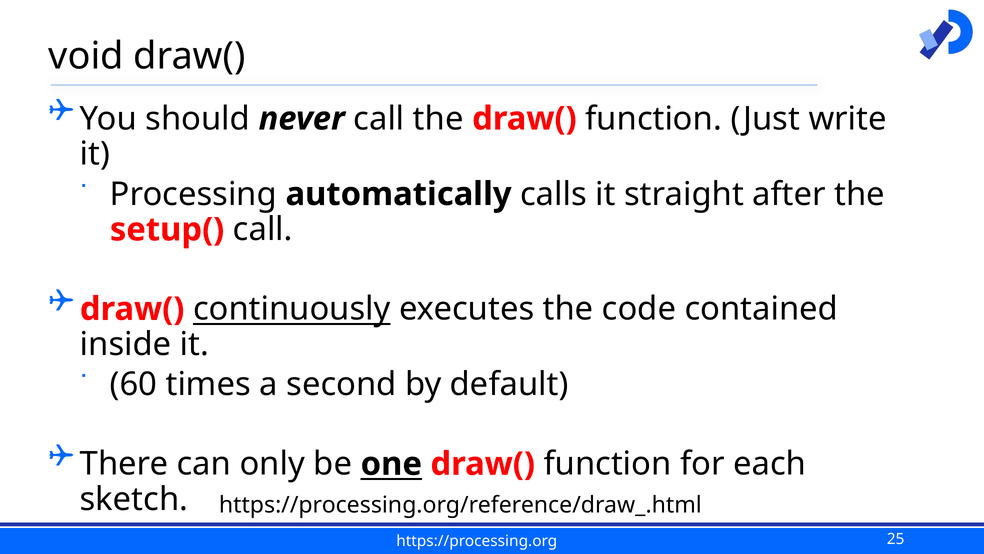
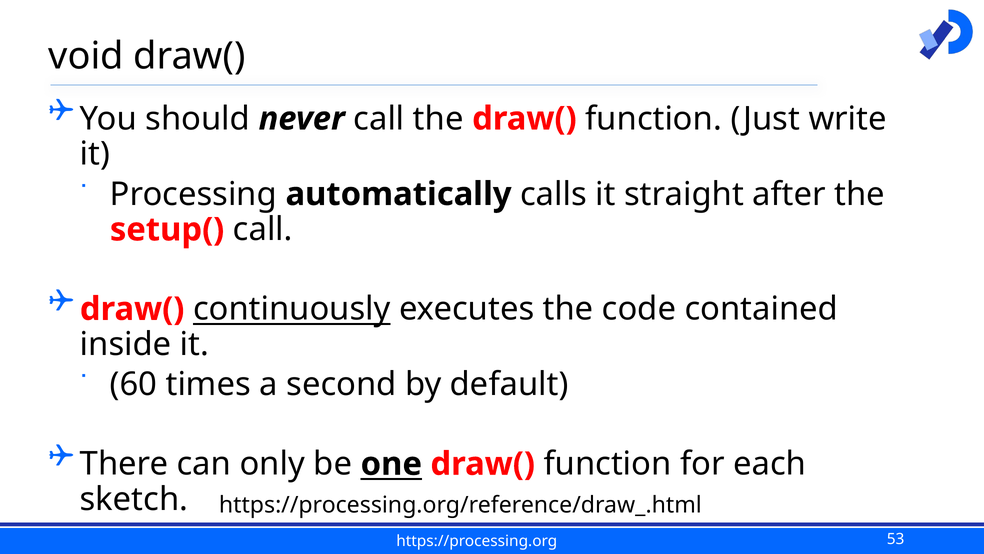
25: 25 -> 53
